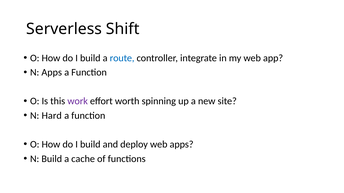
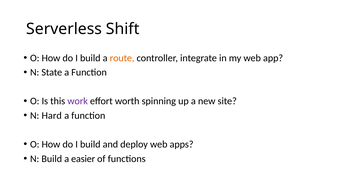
route colour: blue -> orange
N Apps: Apps -> State
cache: cache -> easier
